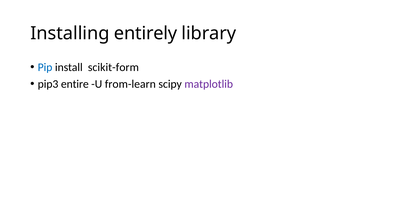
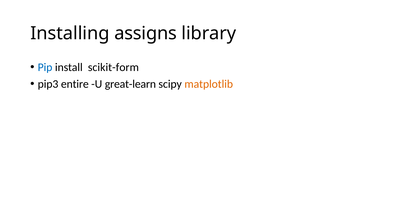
entirely: entirely -> assigns
from-learn: from-learn -> great-learn
matplotlib colour: purple -> orange
